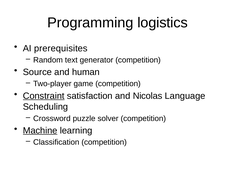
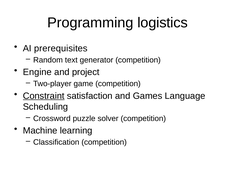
Source: Source -> Engine
human: human -> project
Nicolas: Nicolas -> Games
Machine underline: present -> none
